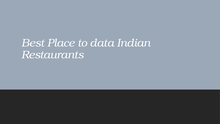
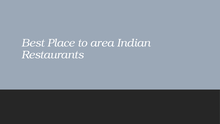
data: data -> area
